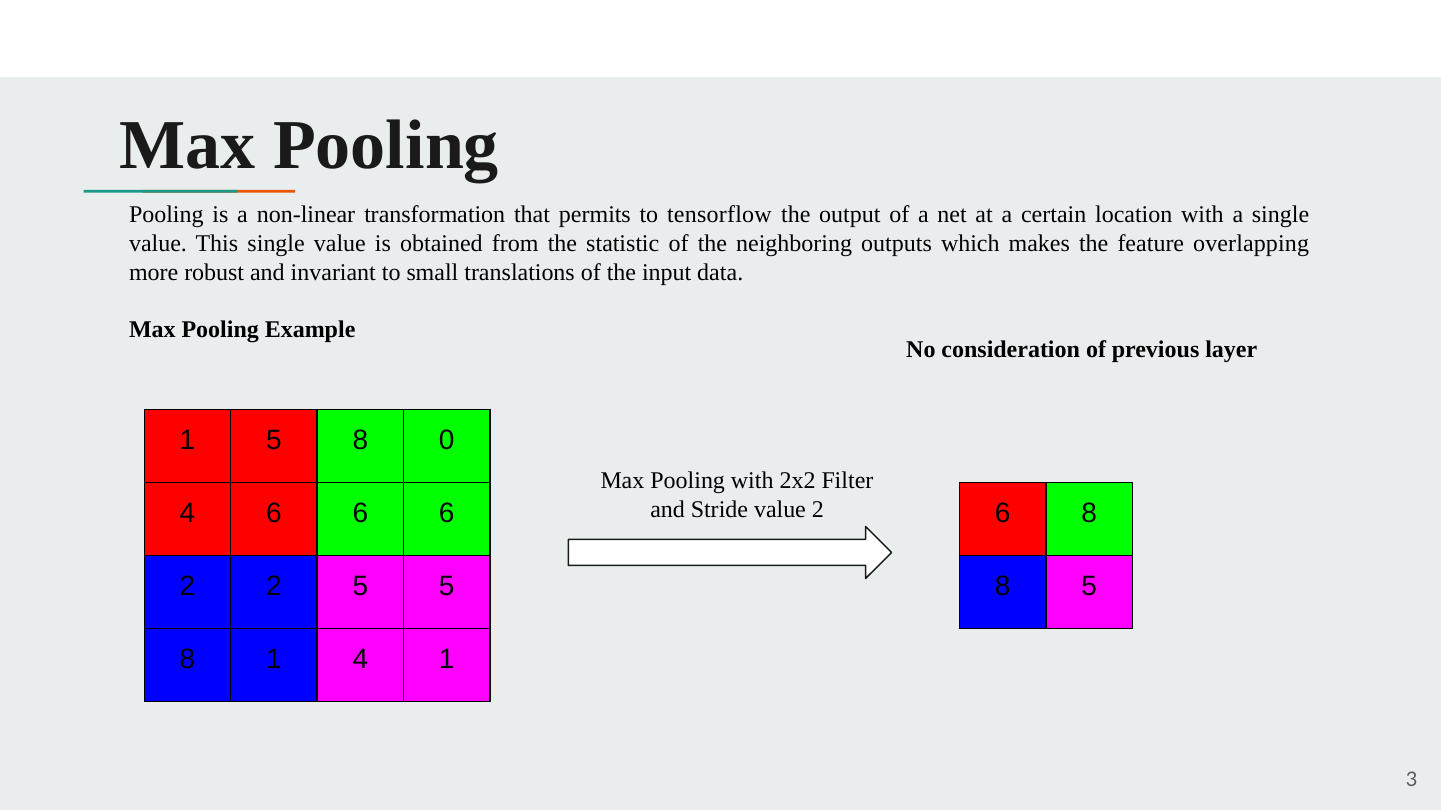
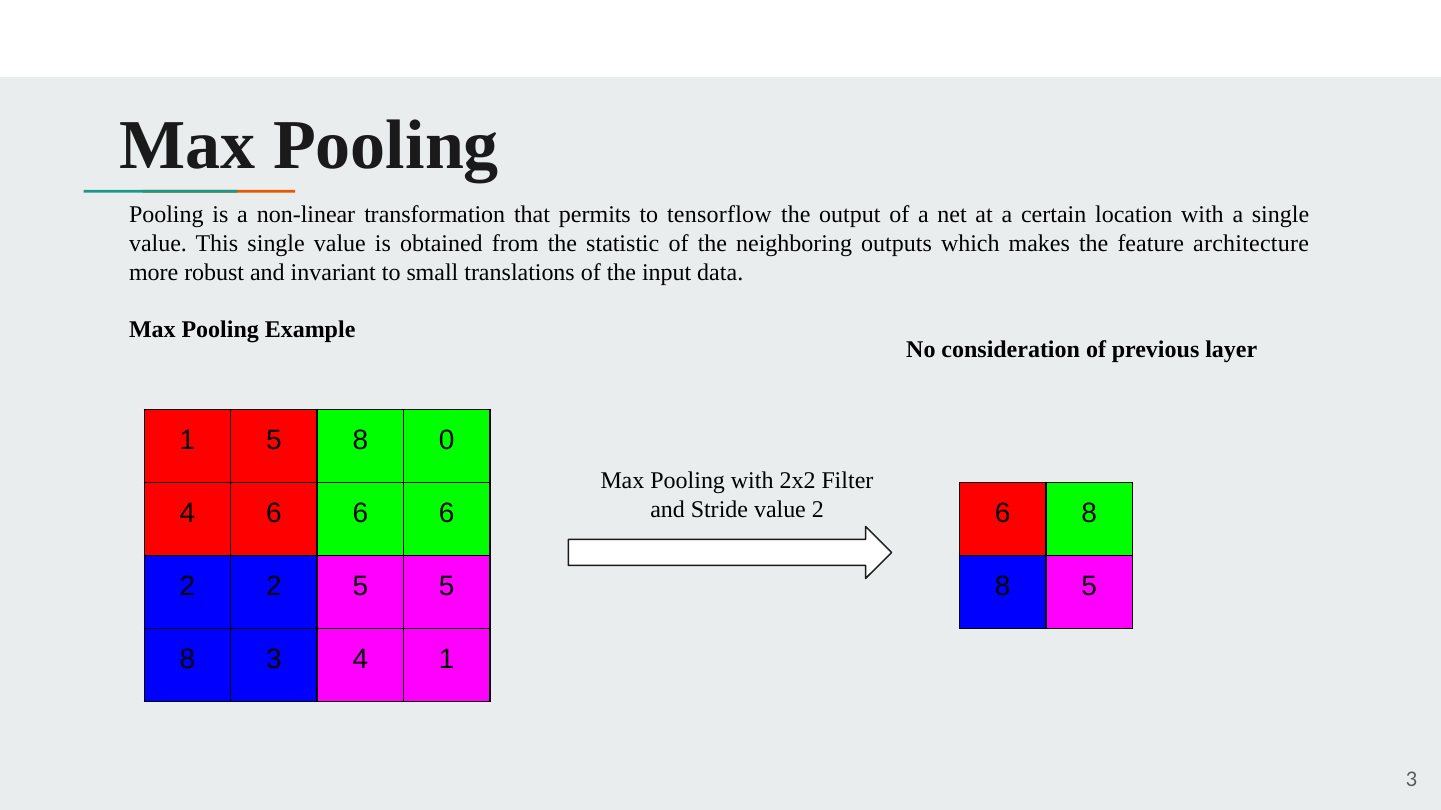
overlapping: overlapping -> architecture
8 1: 1 -> 3
